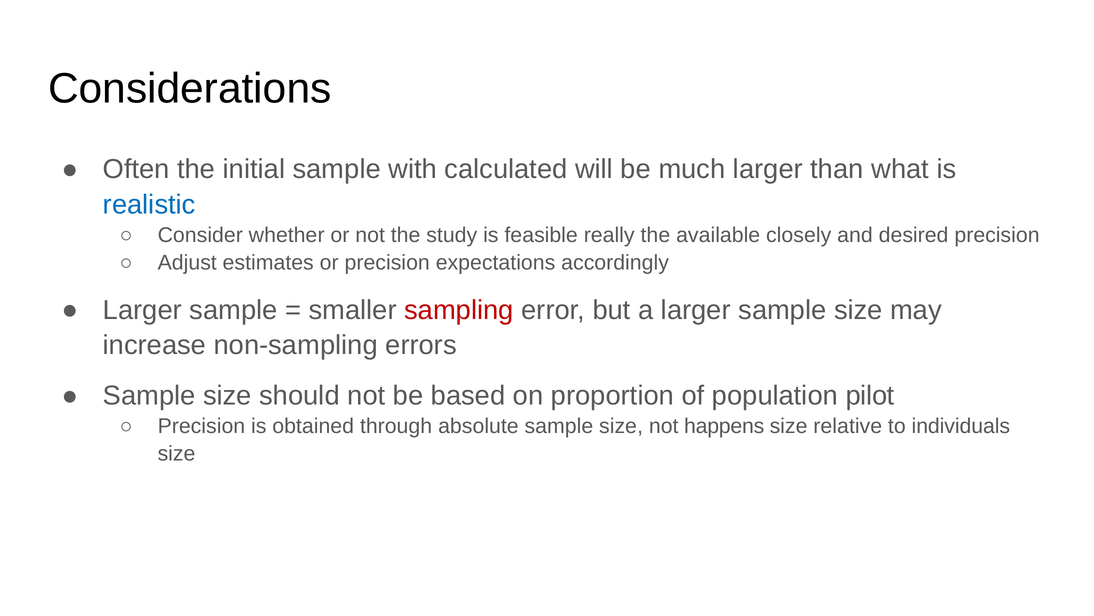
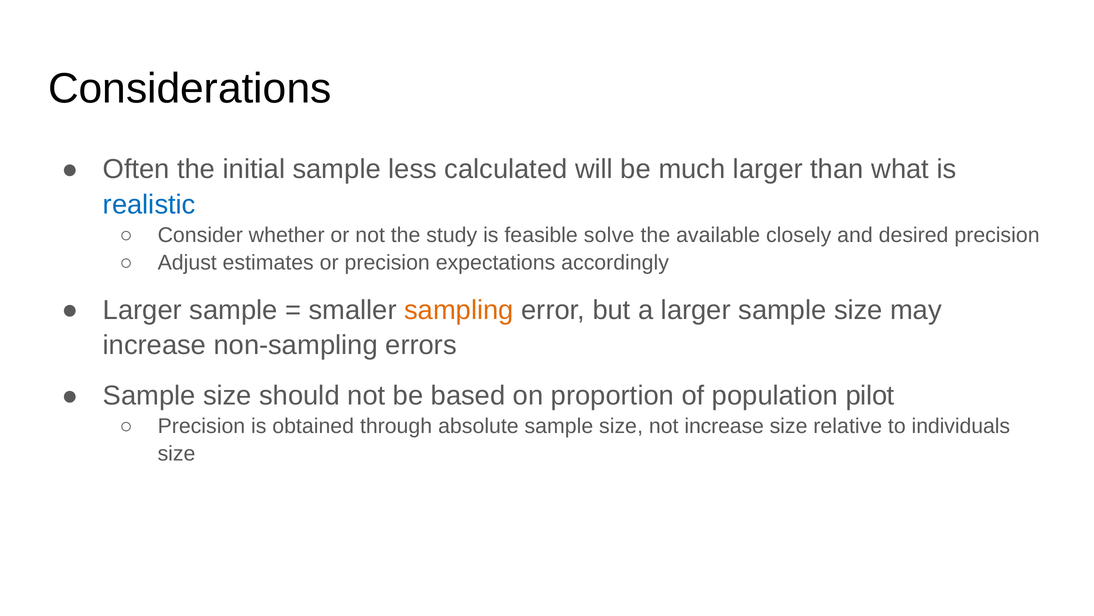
with: with -> less
really: really -> solve
sampling colour: red -> orange
not happens: happens -> increase
